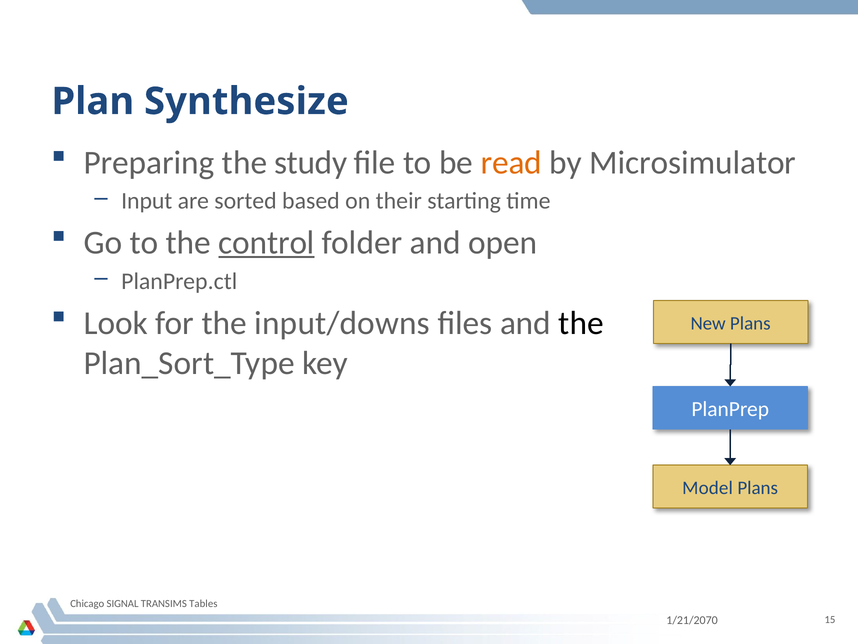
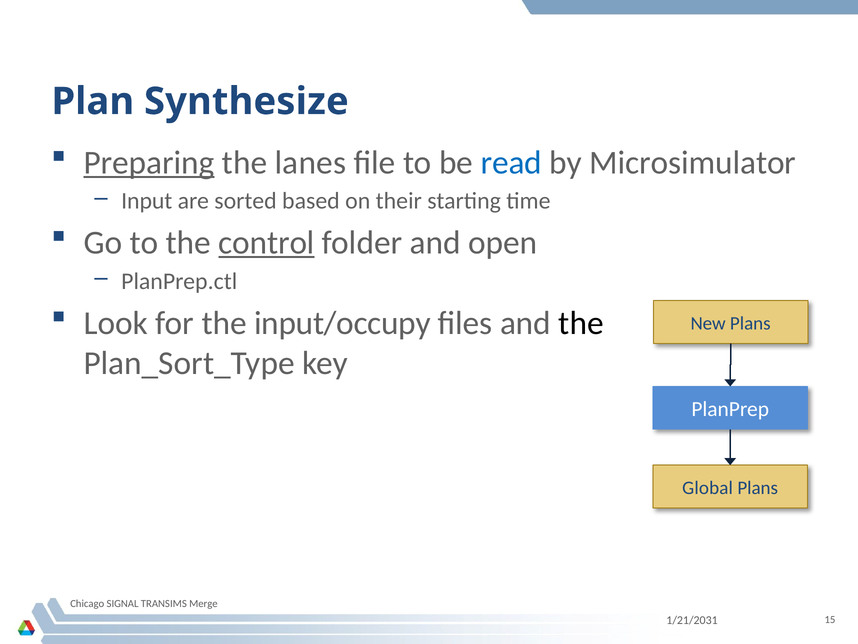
Preparing underline: none -> present
study: study -> lanes
read colour: orange -> blue
input/downs: input/downs -> input/occupy
Model: Model -> Global
Tables: Tables -> Merge
1/21/2070: 1/21/2070 -> 1/21/2031
